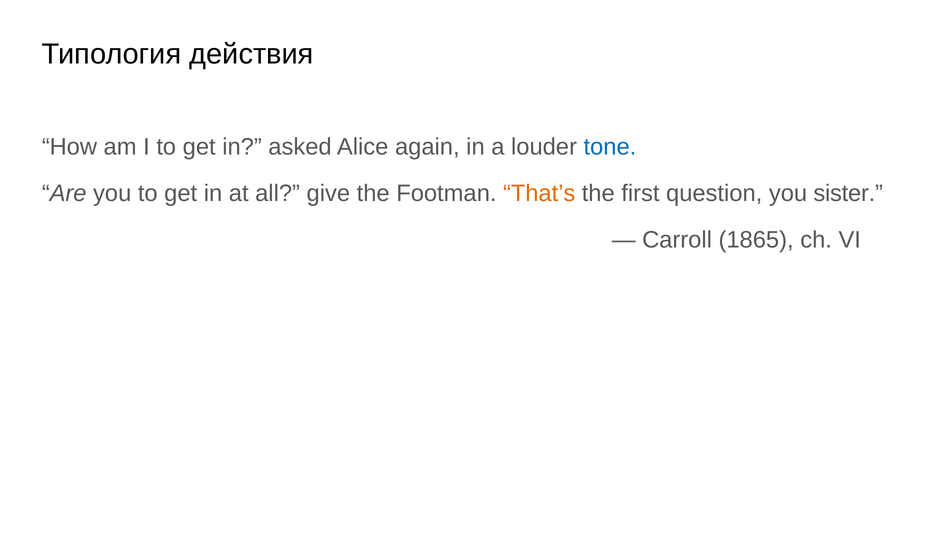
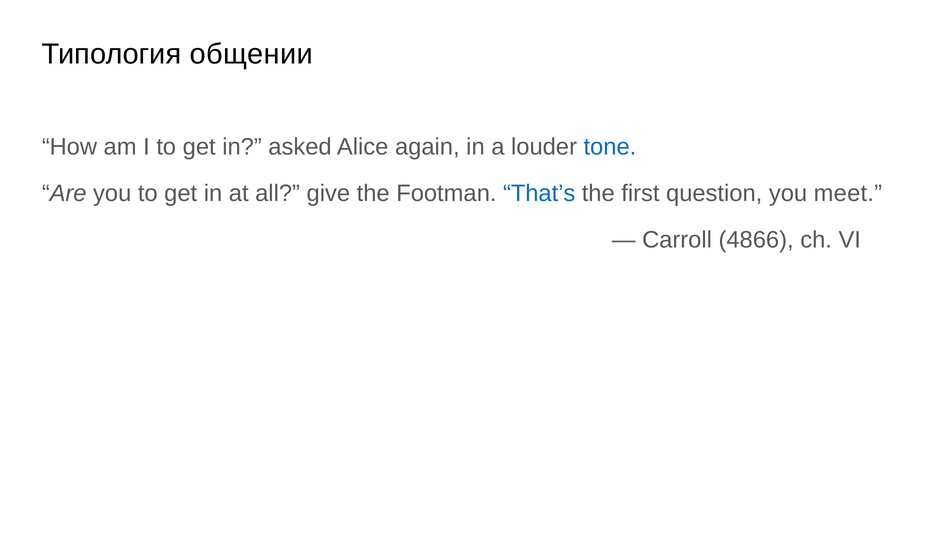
действия: действия -> общении
That’s colour: orange -> blue
sister: sister -> meet
1865: 1865 -> 4866
